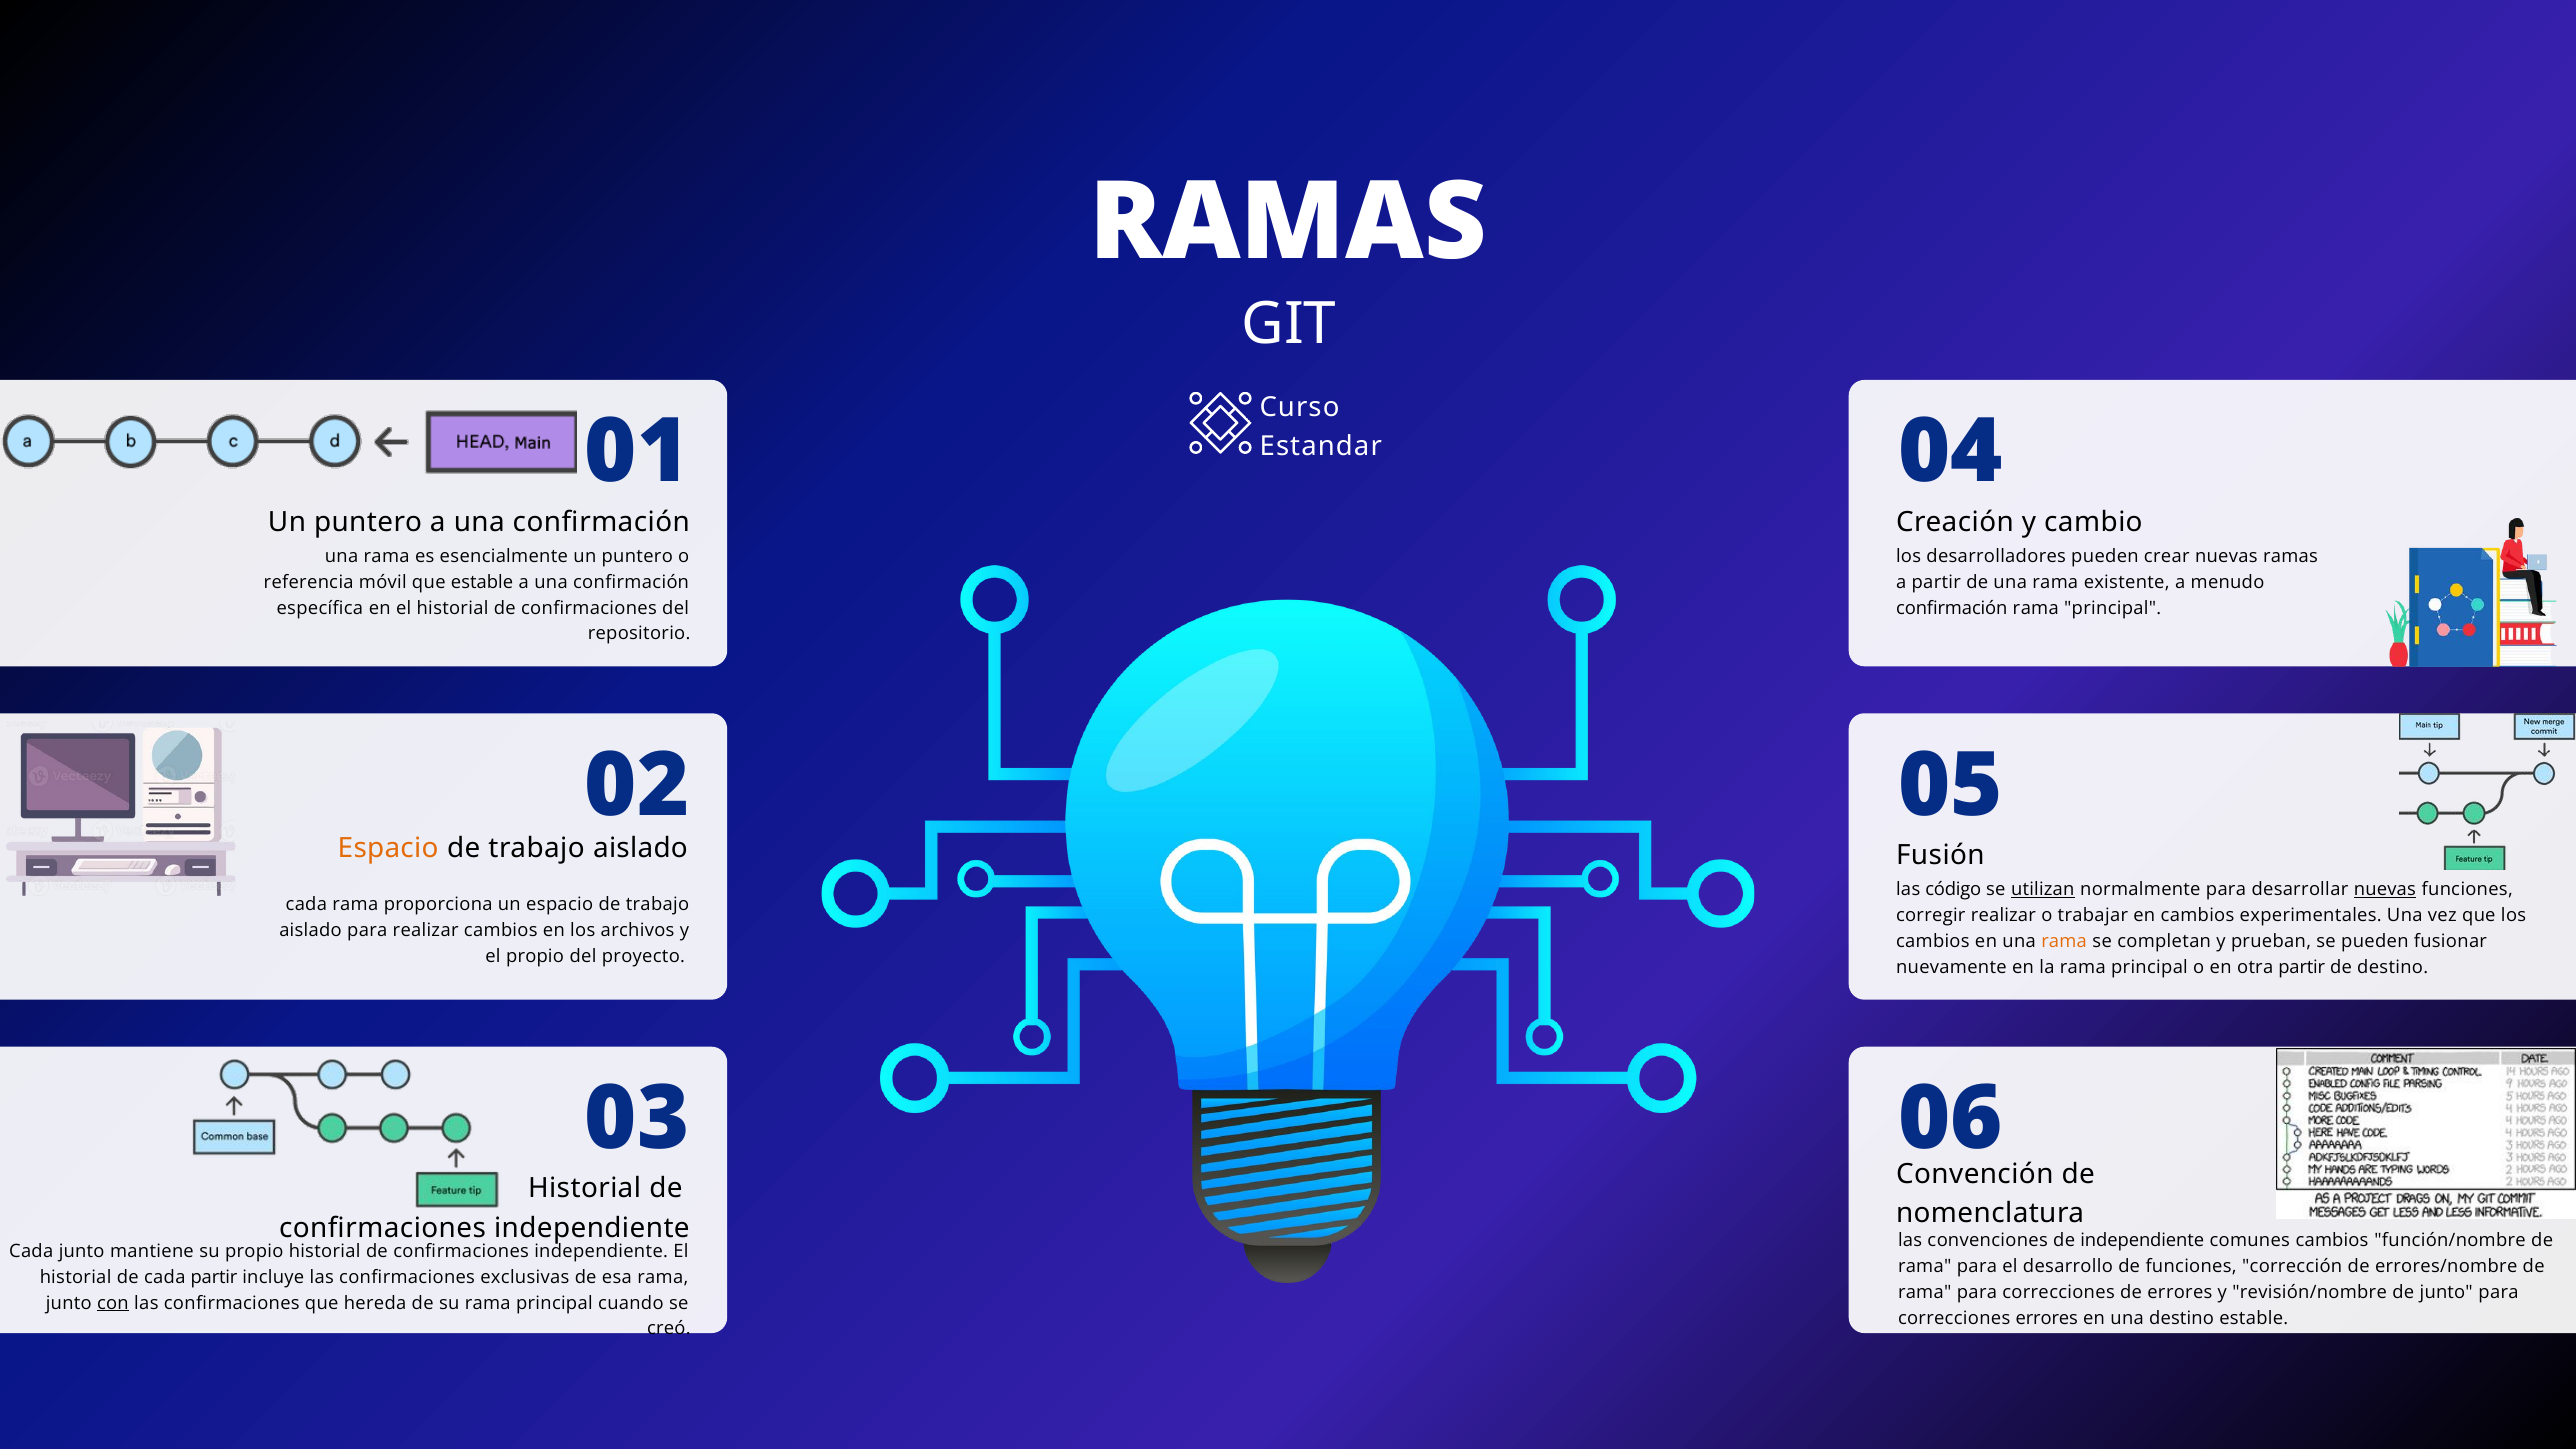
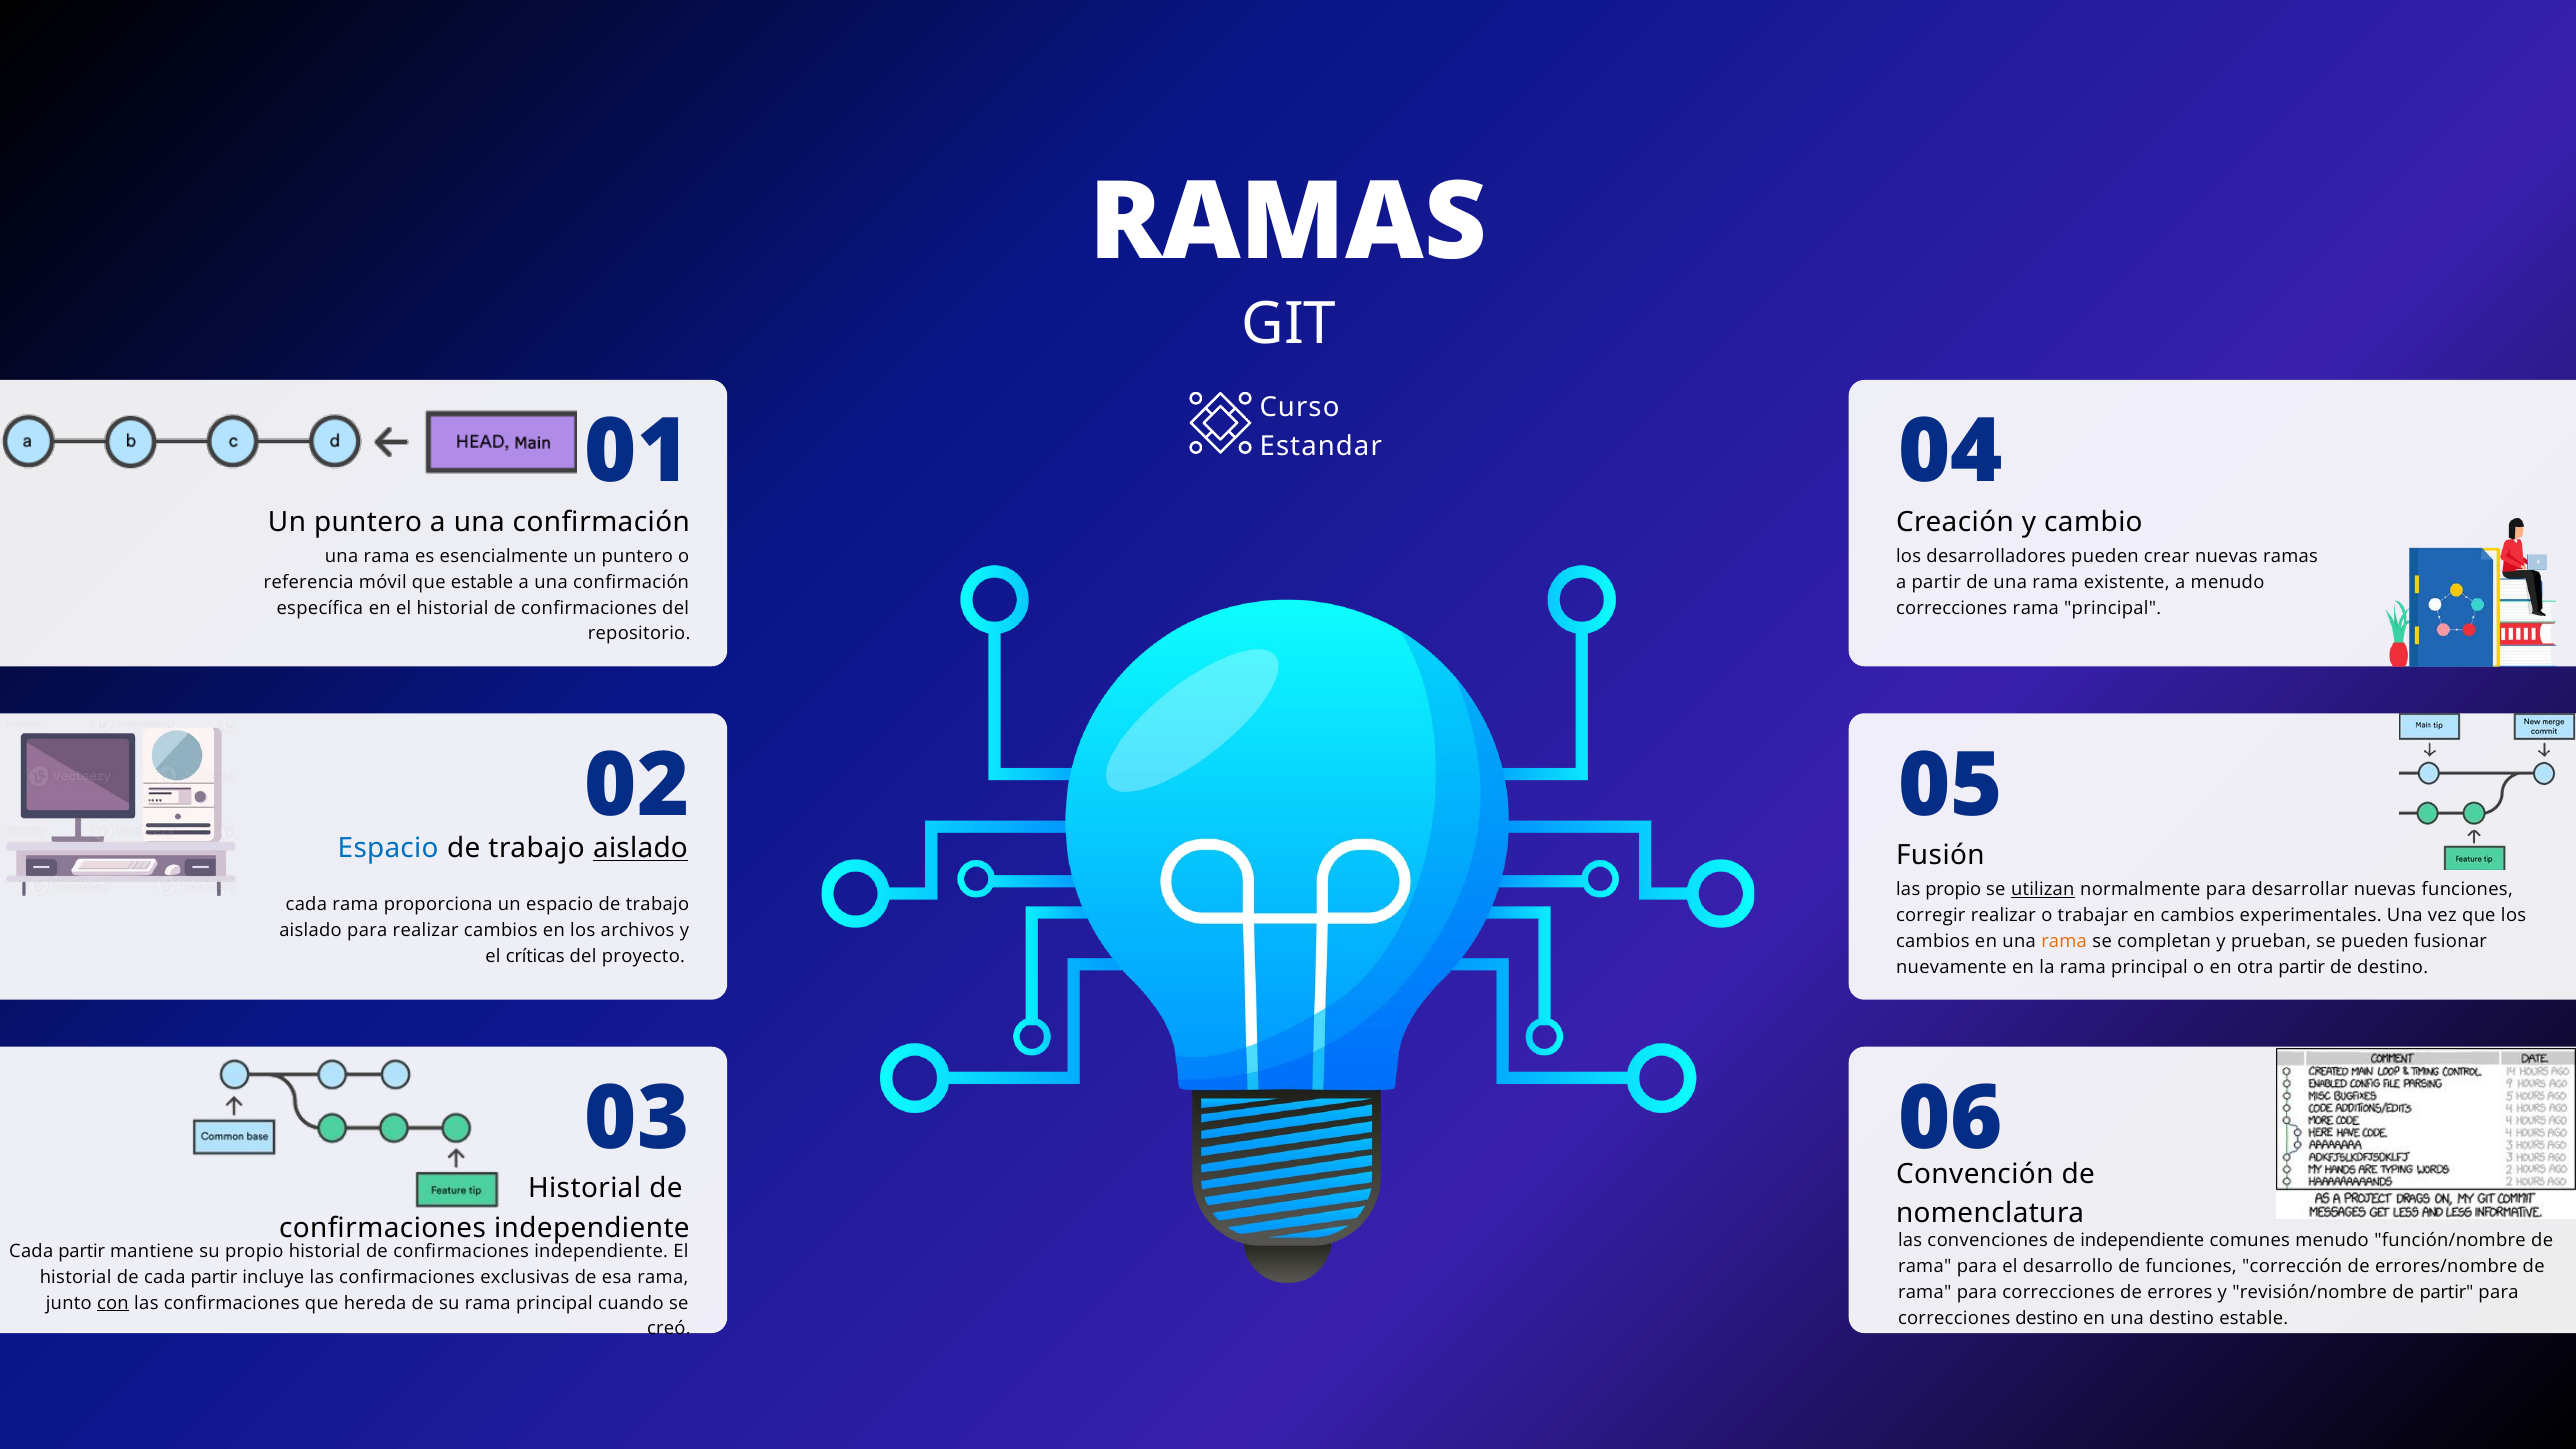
confirmación at (1952, 608): confirmación -> correcciones
Espacio at (388, 849) colour: orange -> blue
aislado at (640, 849) underline: none -> present
las código: código -> propio
nuevas at (2385, 890) underline: present -> none
el propio: propio -> críticas
comunes cambios: cambios -> menudo
junto at (82, 1251): junto -> partir
de junto: junto -> partir
correcciones errores: errores -> destino
